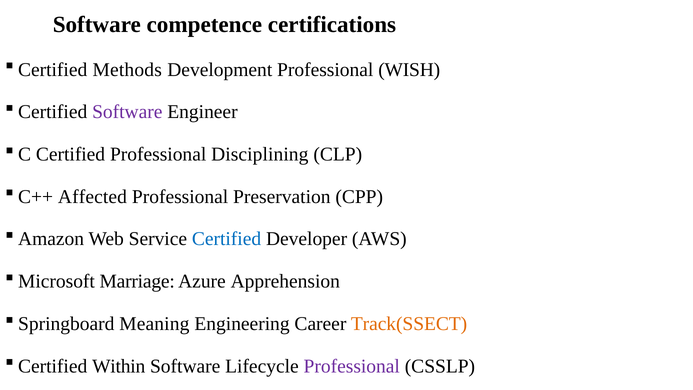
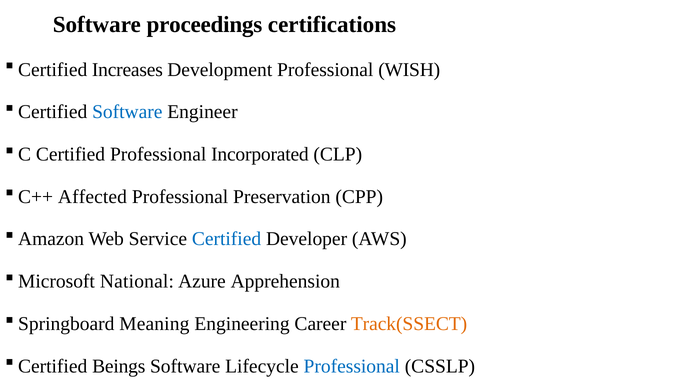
competence: competence -> proceedings
Methods: Methods -> Increases
Software at (127, 112) colour: purple -> blue
Disciplining: Disciplining -> Incorporated
Marriage: Marriage -> National
Within: Within -> Beings
Professional at (352, 366) colour: purple -> blue
